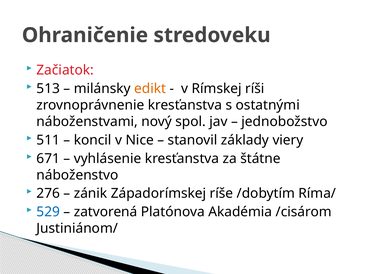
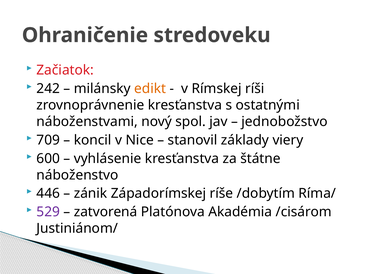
513: 513 -> 242
511: 511 -> 709
671: 671 -> 600
276: 276 -> 446
529 colour: blue -> purple
